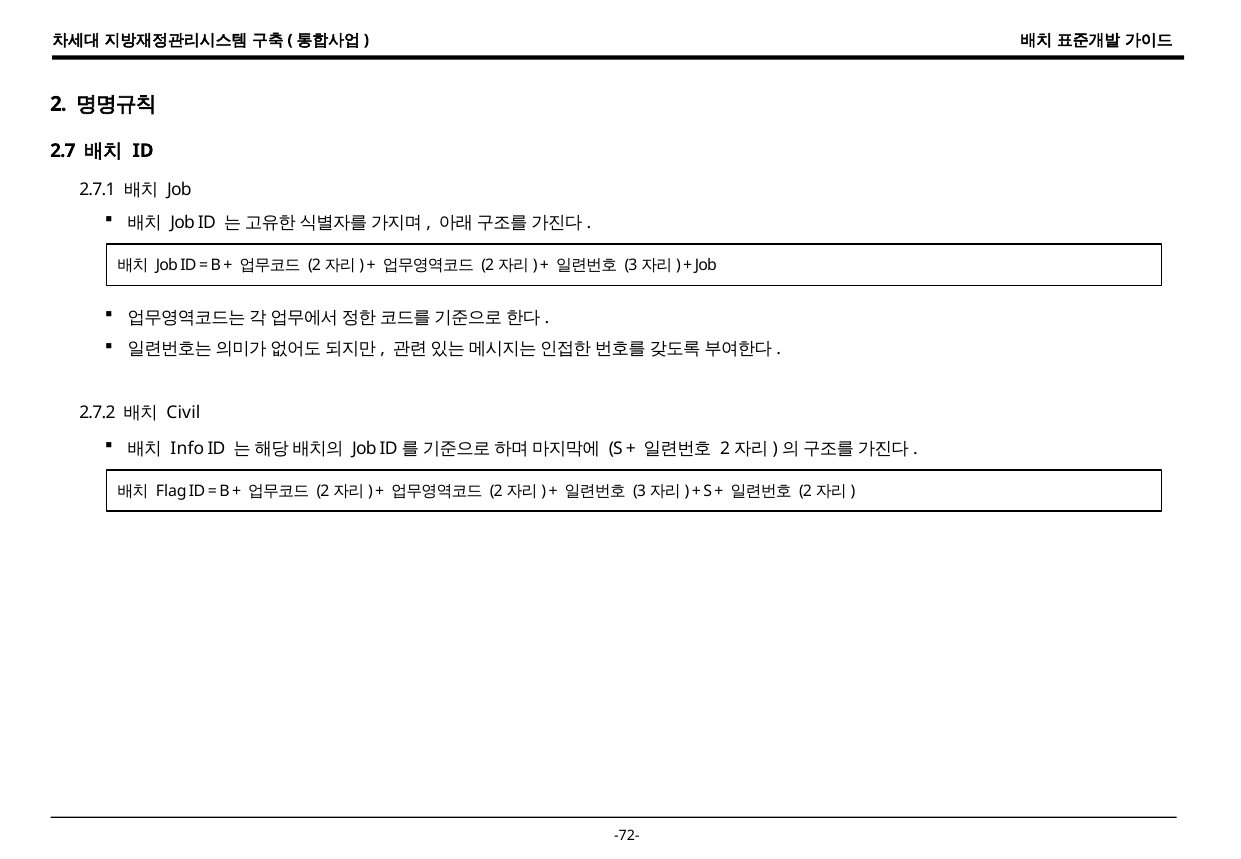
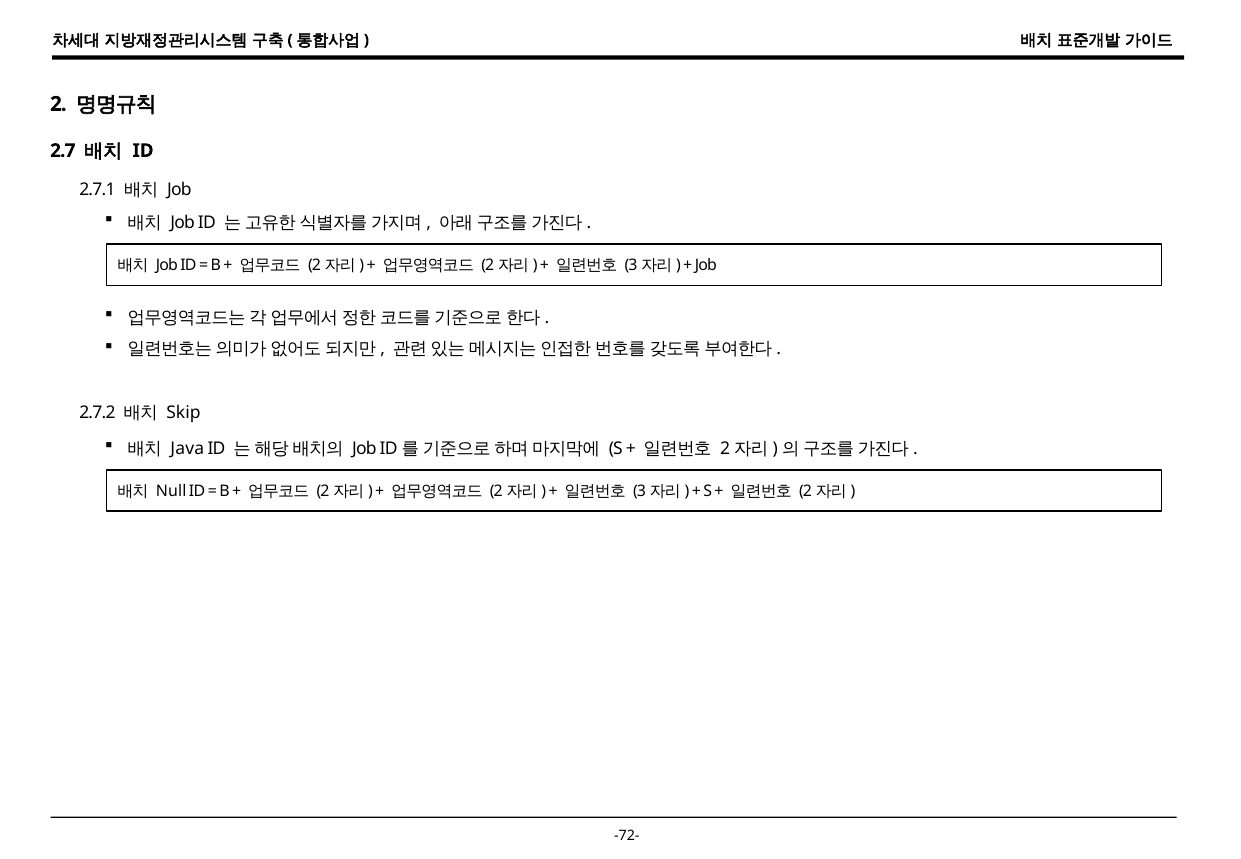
Civil: Civil -> Skip
Info: Info -> Java
Flag: Flag -> Null
